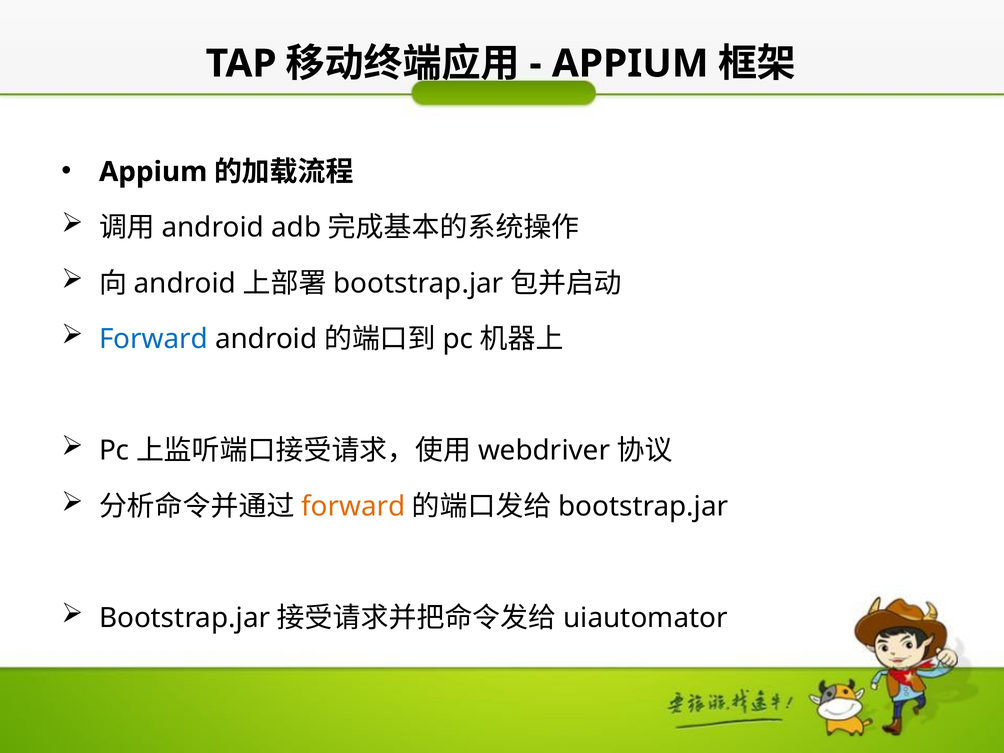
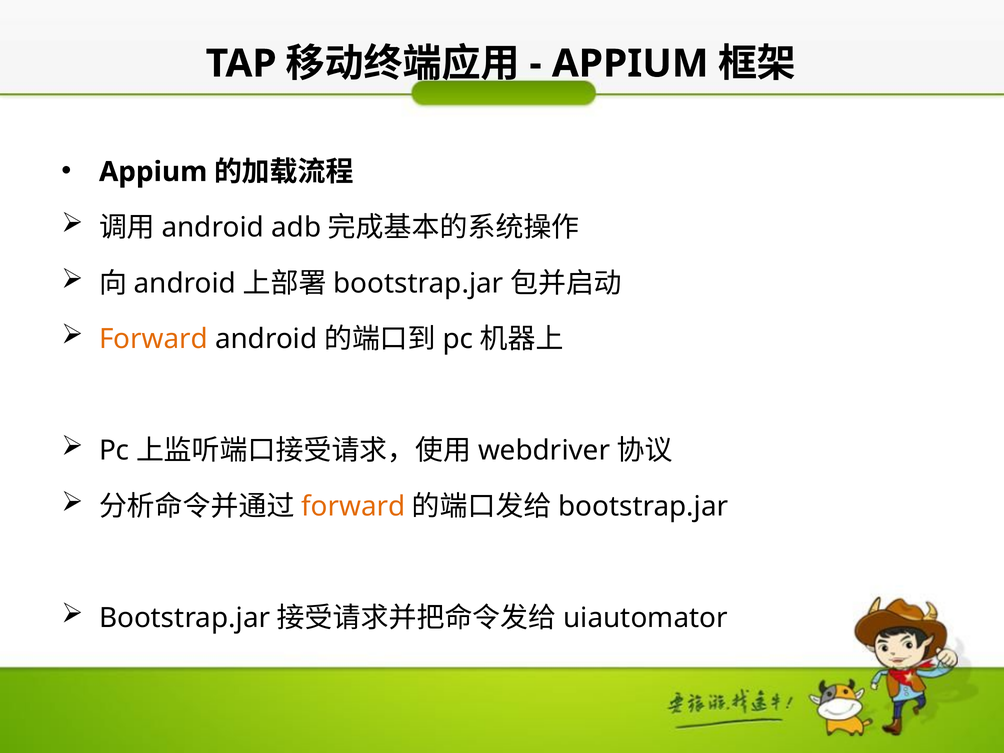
Forward at (153, 339) colour: blue -> orange
